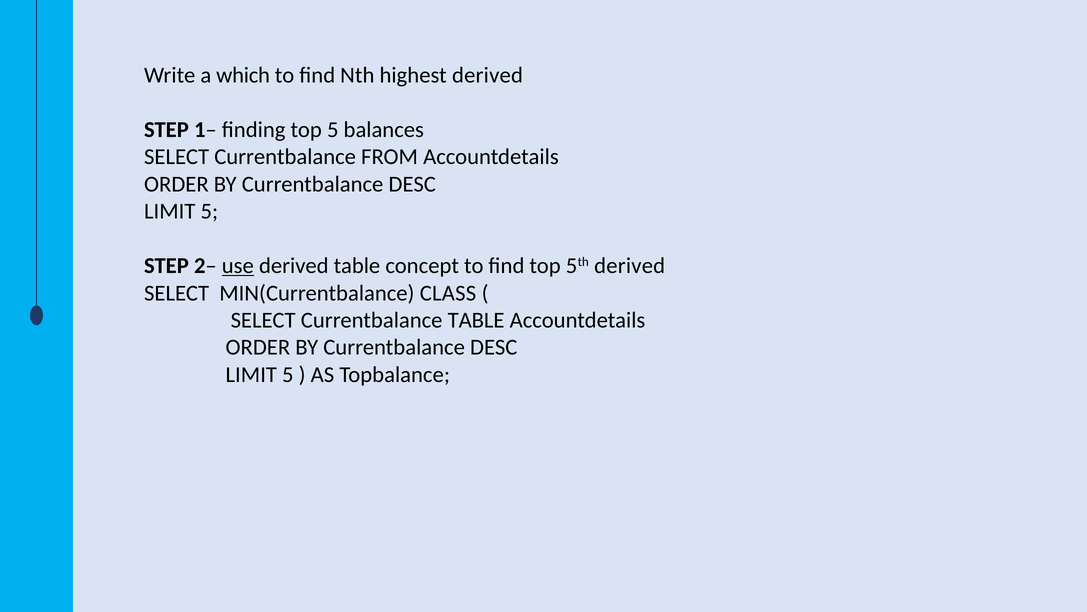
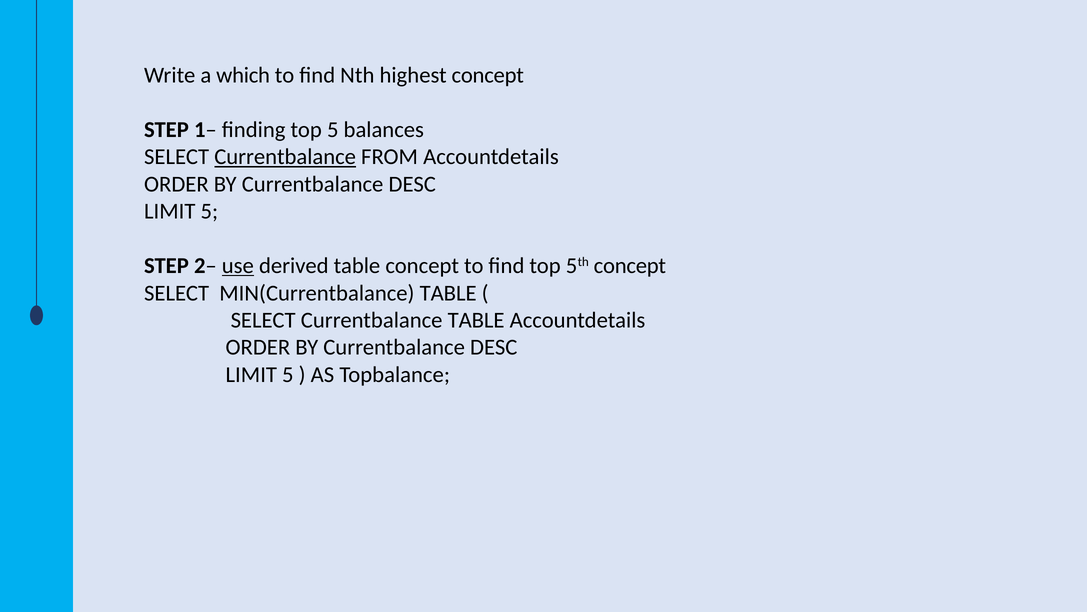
highest derived: derived -> concept
Currentbalance at (285, 157) underline: none -> present
5th derived: derived -> concept
MIN(Currentbalance CLASS: CLASS -> TABLE
